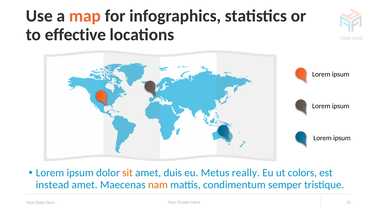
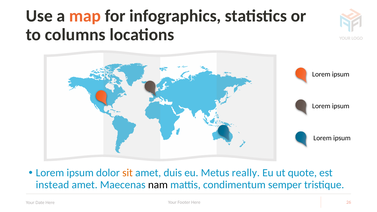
effective: effective -> columns
colors: colors -> quote
nam colour: orange -> black
